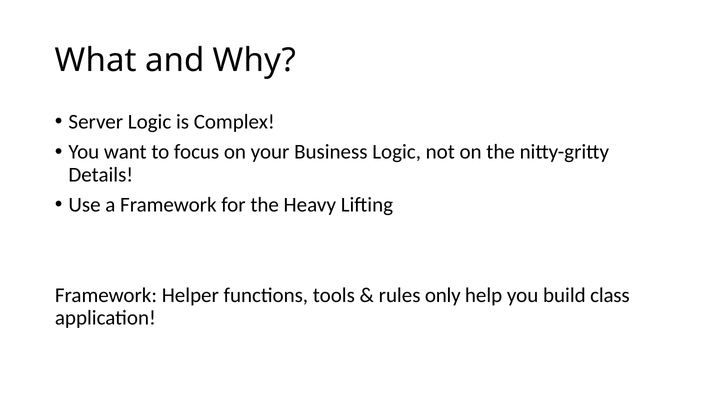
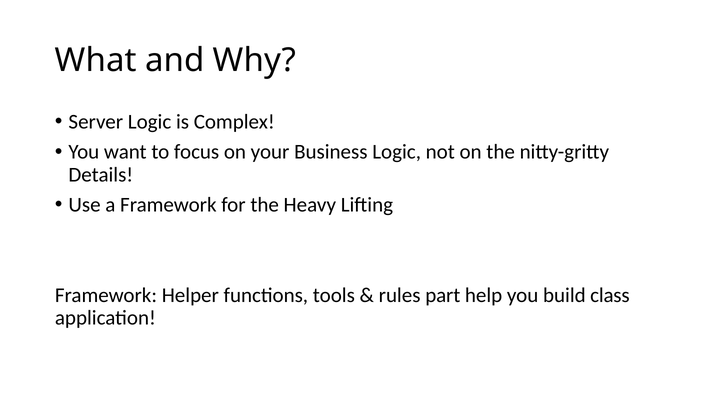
only: only -> part
